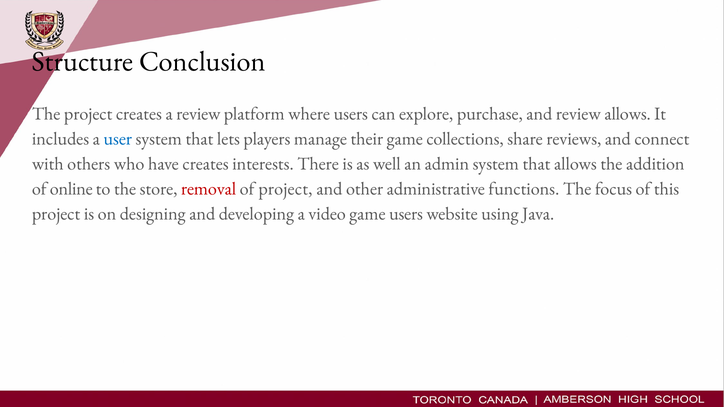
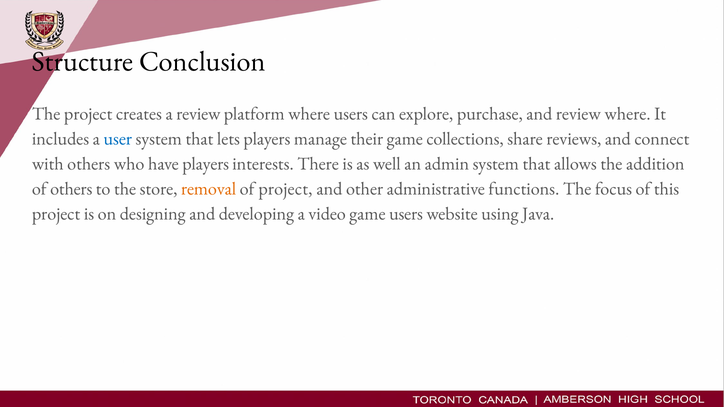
review allows: allows -> where
have creates: creates -> players
of online: online -> others
removal colour: red -> orange
